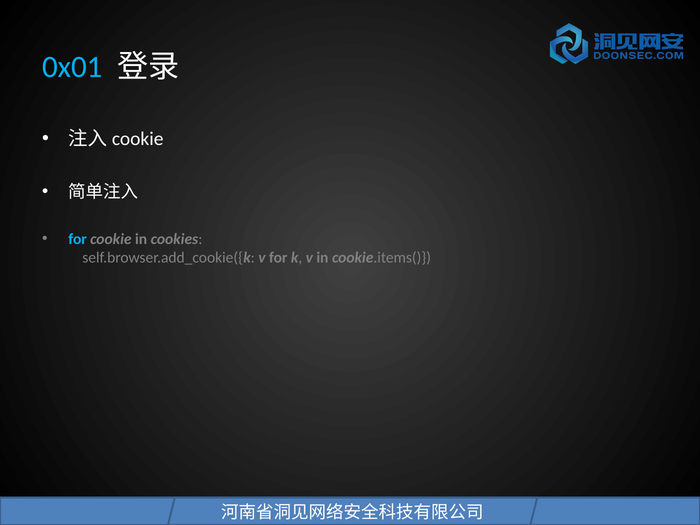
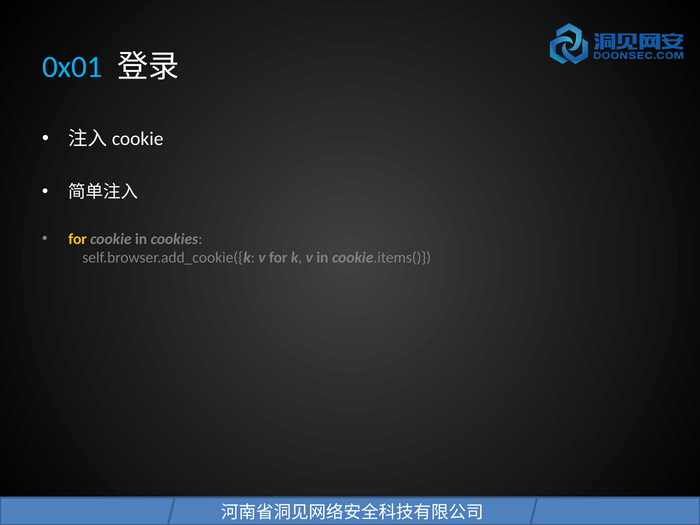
for at (78, 239) colour: light blue -> yellow
